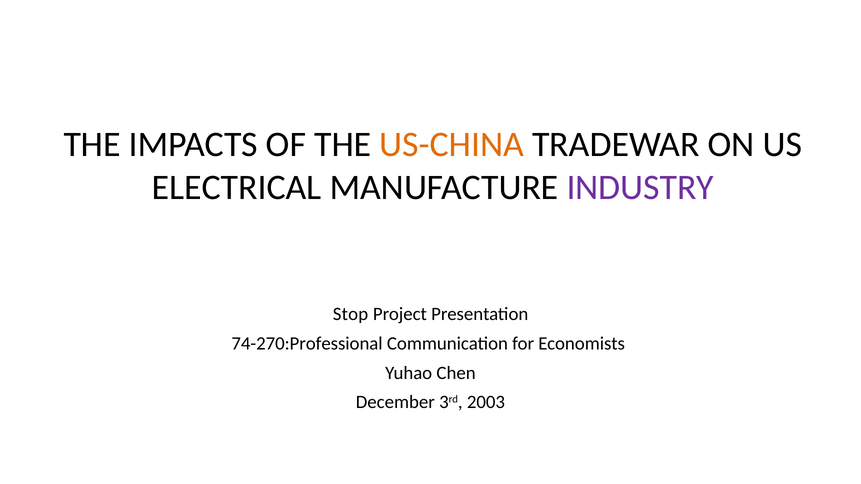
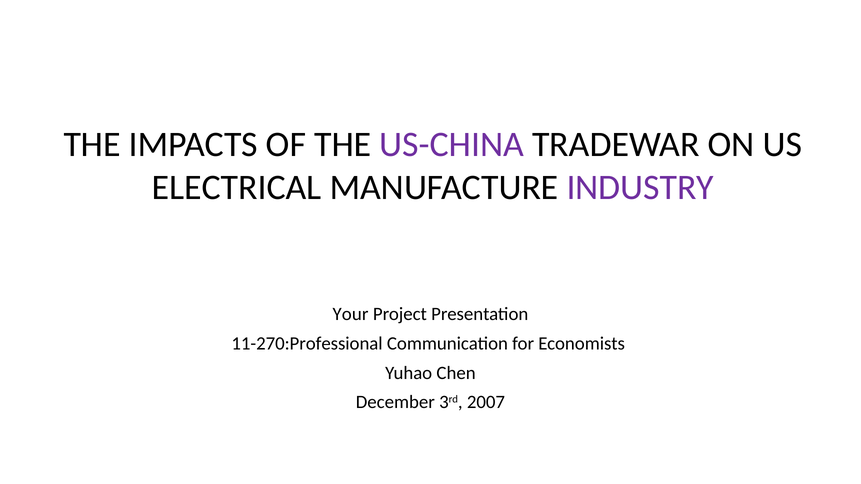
US-CHINA colour: orange -> purple
Stop: Stop -> Your
74-270:Professional: 74-270:Professional -> 11-270:Professional
2003: 2003 -> 2007
